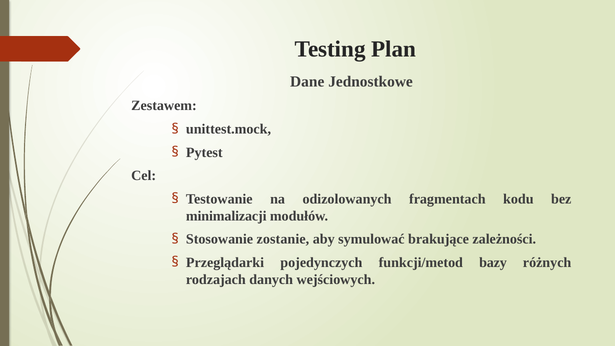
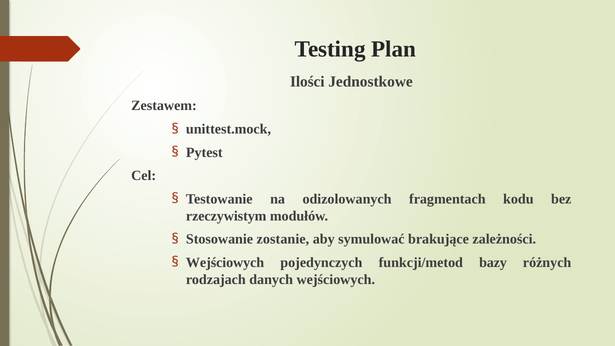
Dane: Dane -> Ilości
minimalizacji: minimalizacji -> rzeczywistym
Przeglądarki at (225, 262): Przeglądarki -> Wejściowych
